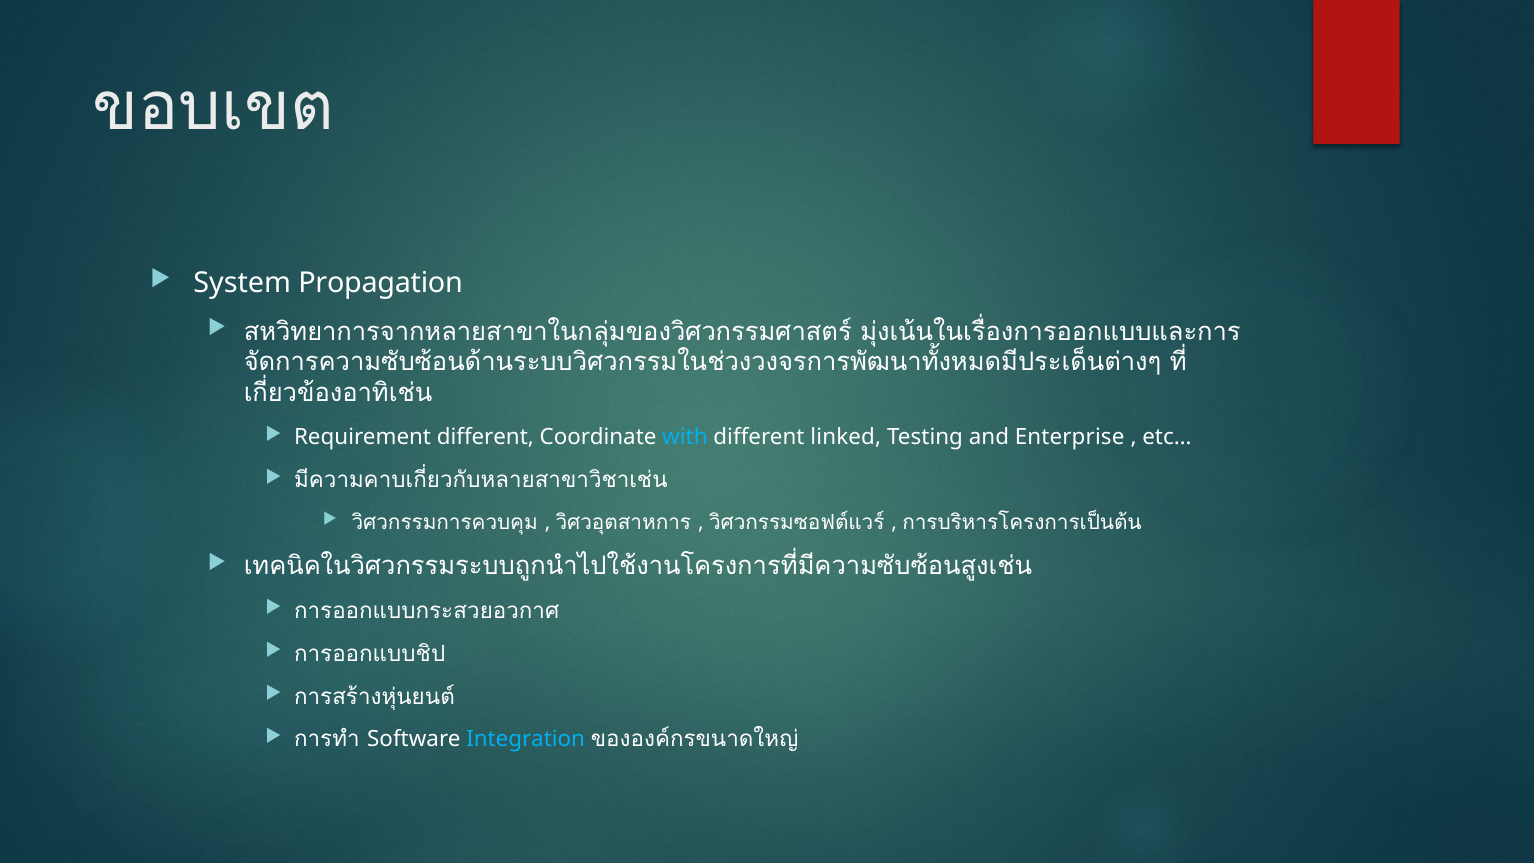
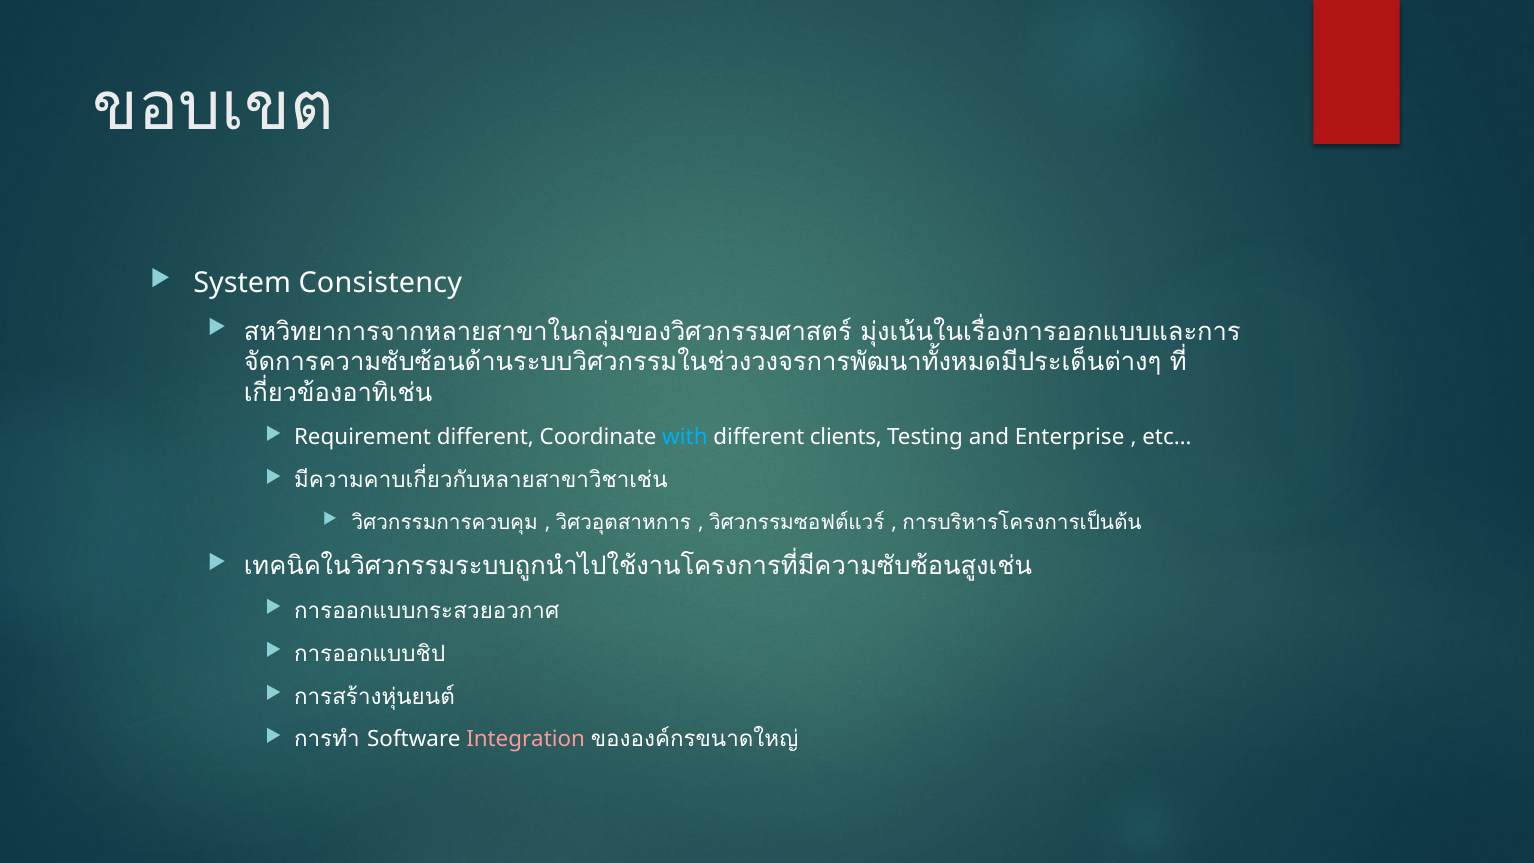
Propagation: Propagation -> Consistency
linked: linked -> clients
Integration colour: light blue -> pink
